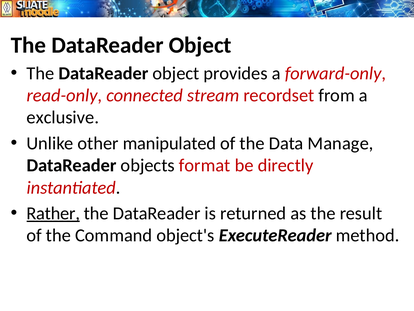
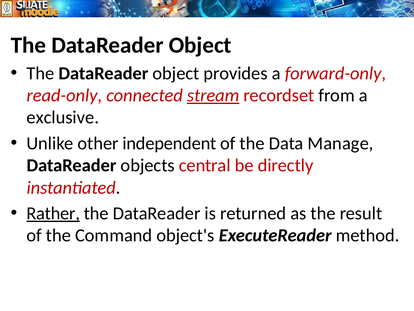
stream underline: none -> present
manipulated: manipulated -> independent
format: format -> central
